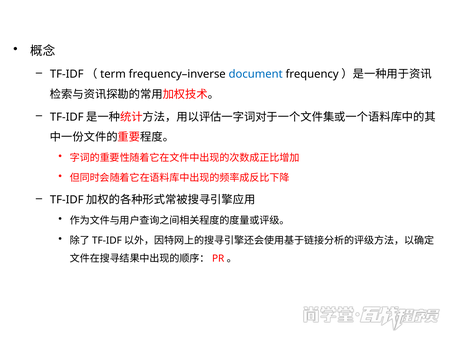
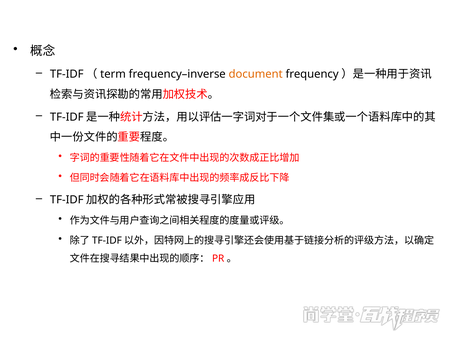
document colour: blue -> orange
